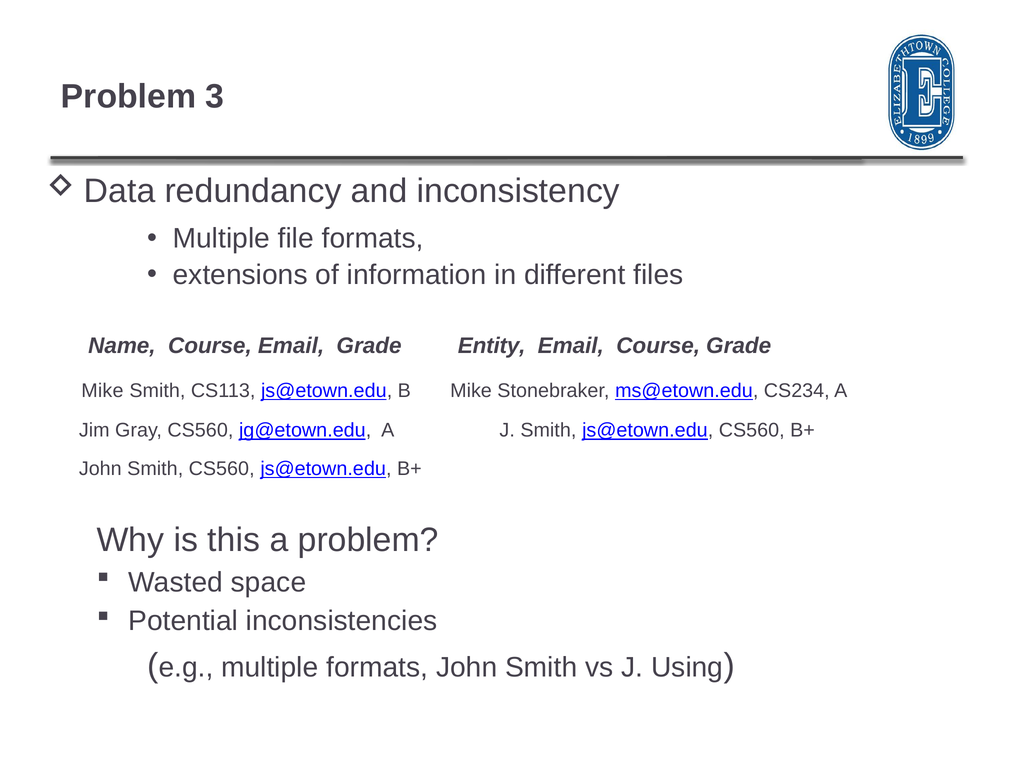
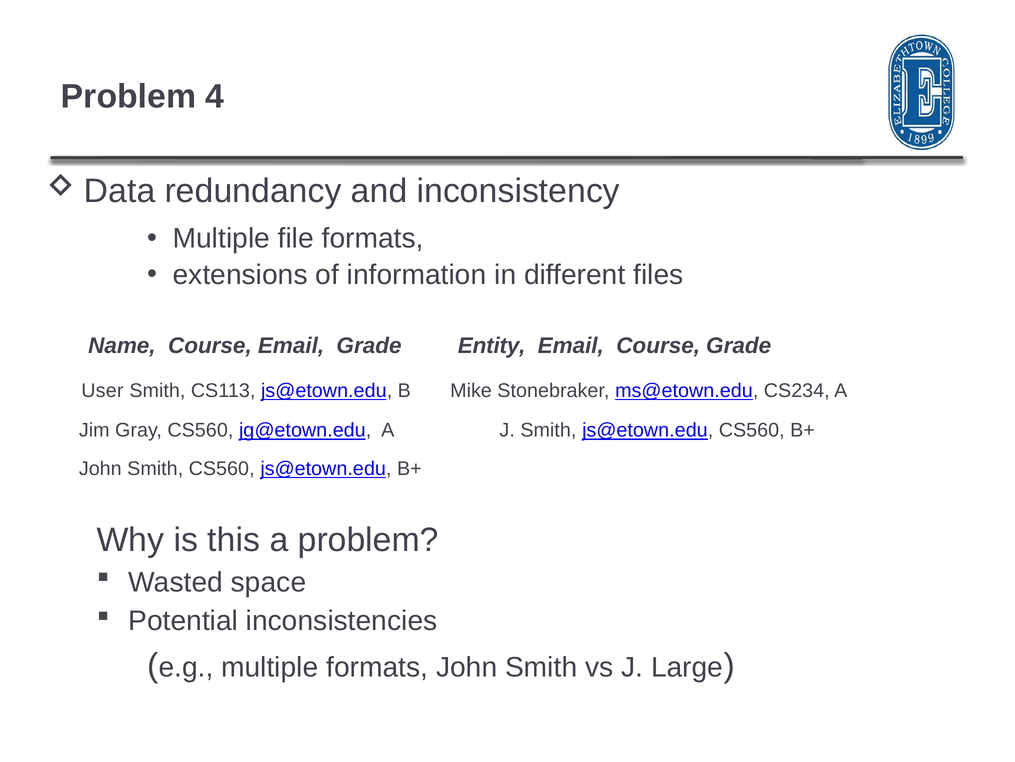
3: 3 -> 4
Mike at (102, 391): Mike -> User
Using: Using -> Large
